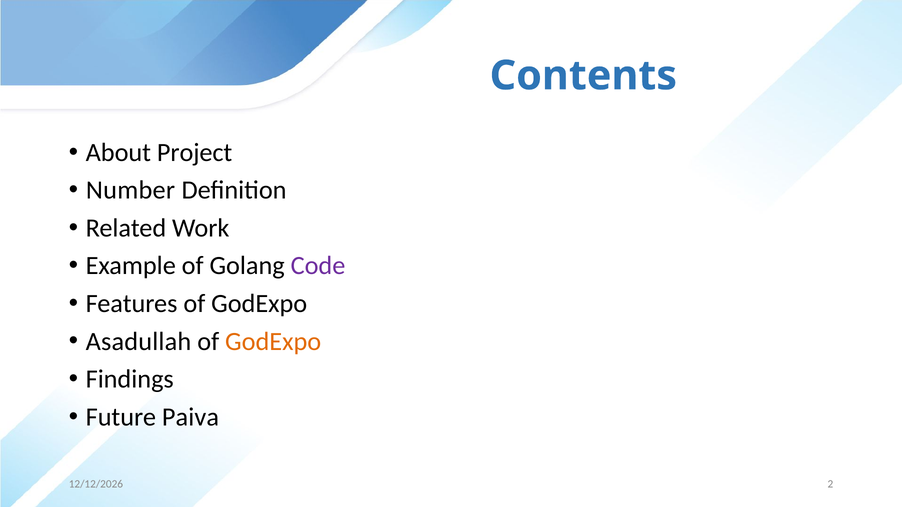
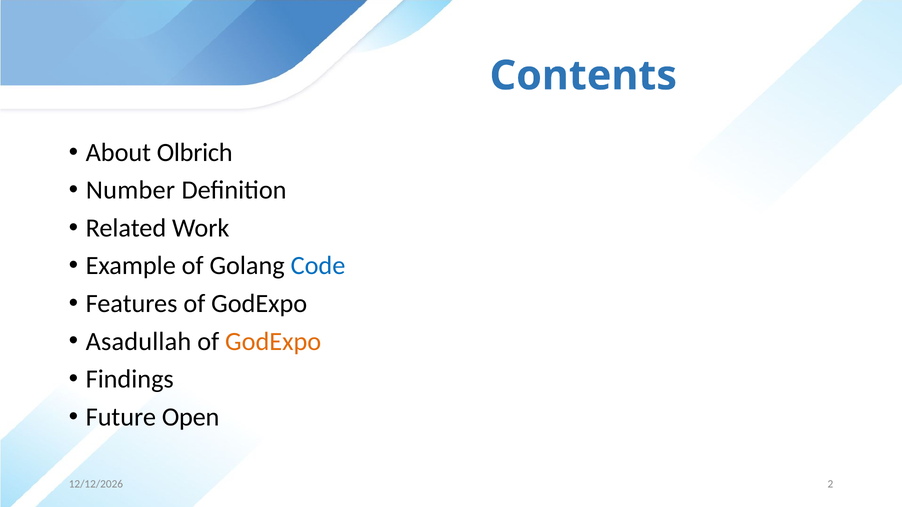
Project: Project -> Olbrich
Code colour: purple -> blue
Paiva: Paiva -> Open
